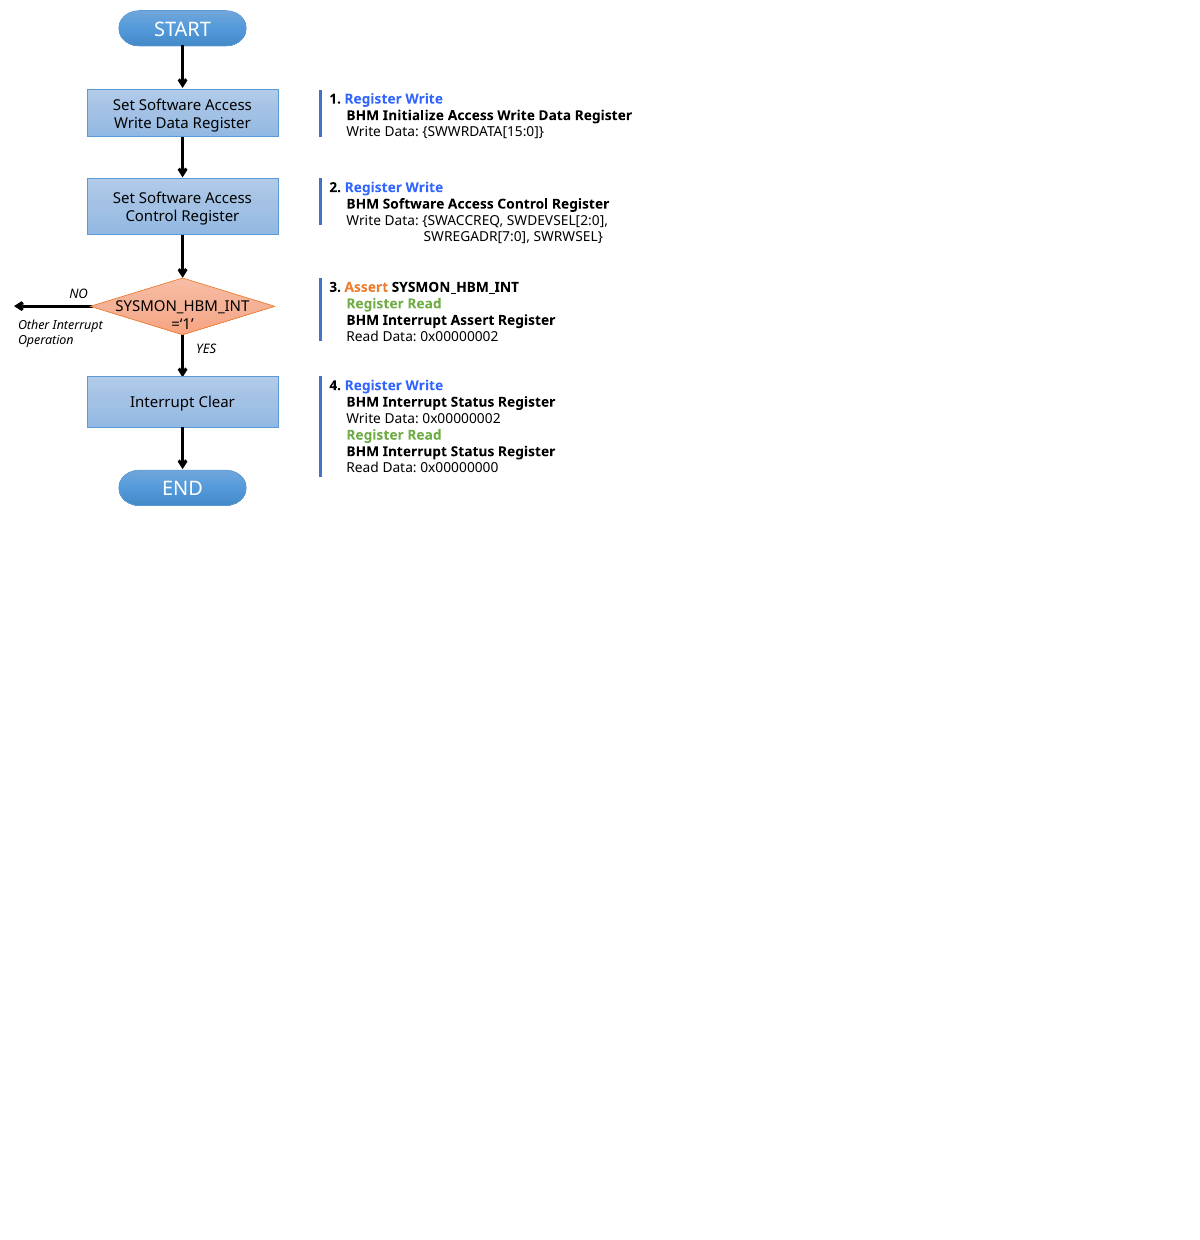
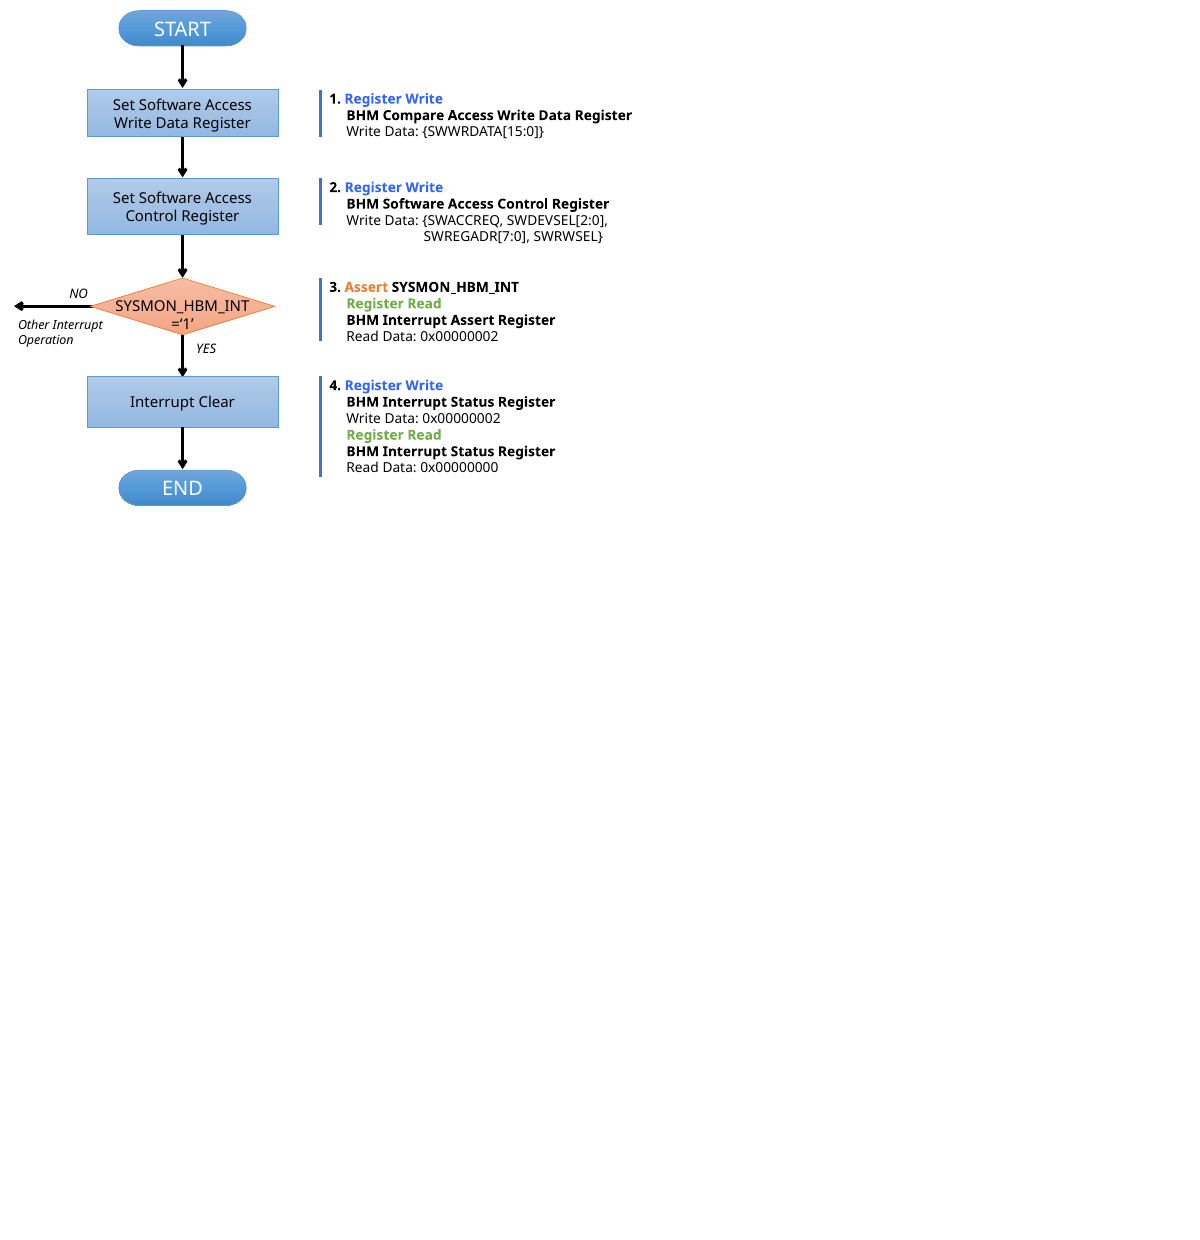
Initialize: Initialize -> Compare
